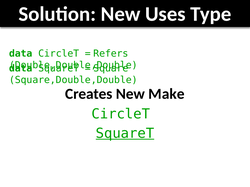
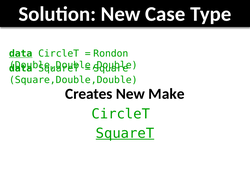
Uses: Uses -> Case
data at (21, 54) underline: none -> present
Refers: Refers -> Rondon
